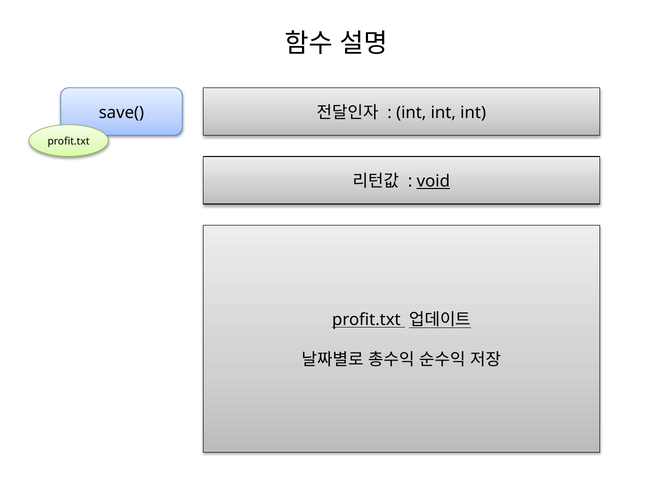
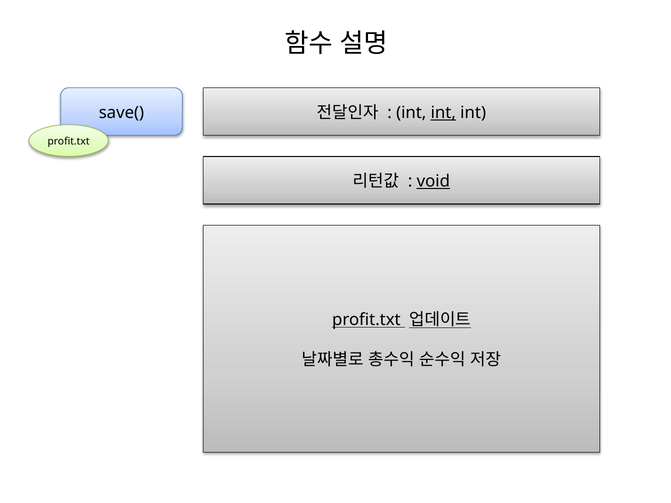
int at (443, 113) underline: none -> present
